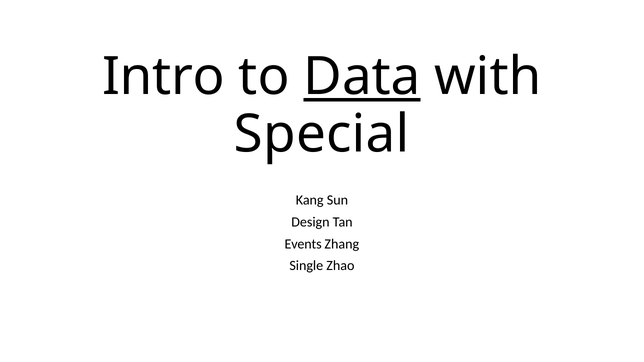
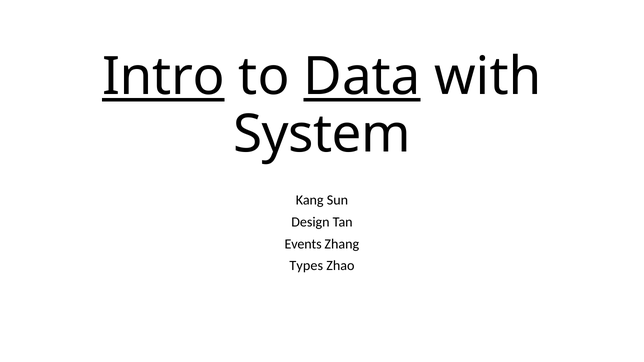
Intro underline: none -> present
Special: Special -> System
Single: Single -> Types
